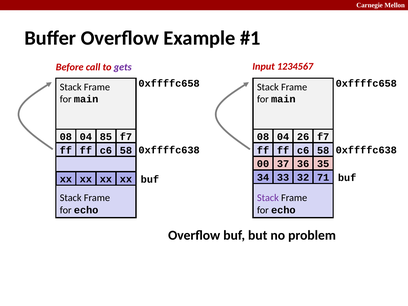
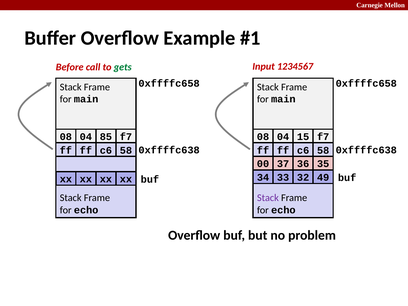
gets colour: purple -> green
26: 26 -> 15
71: 71 -> 49
